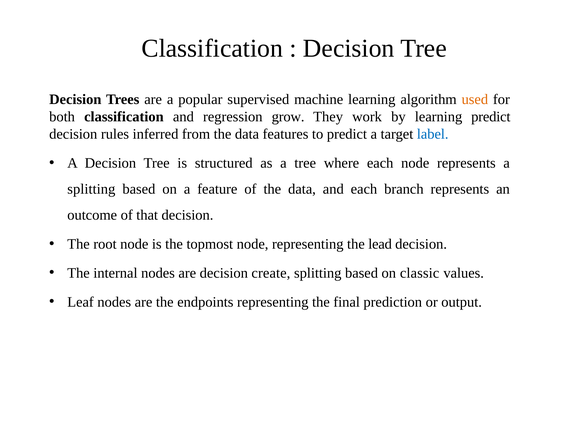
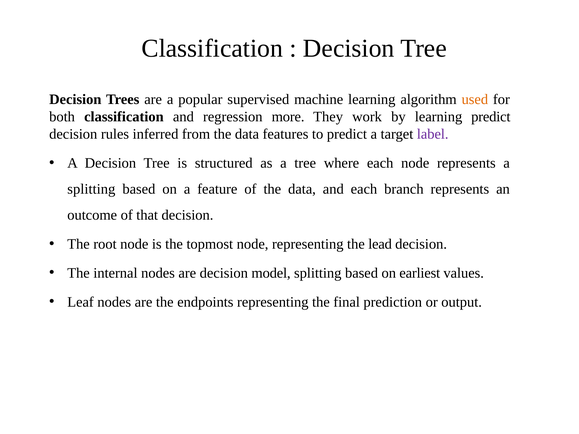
grow: grow -> more
label colour: blue -> purple
create: create -> model
classic: classic -> earliest
